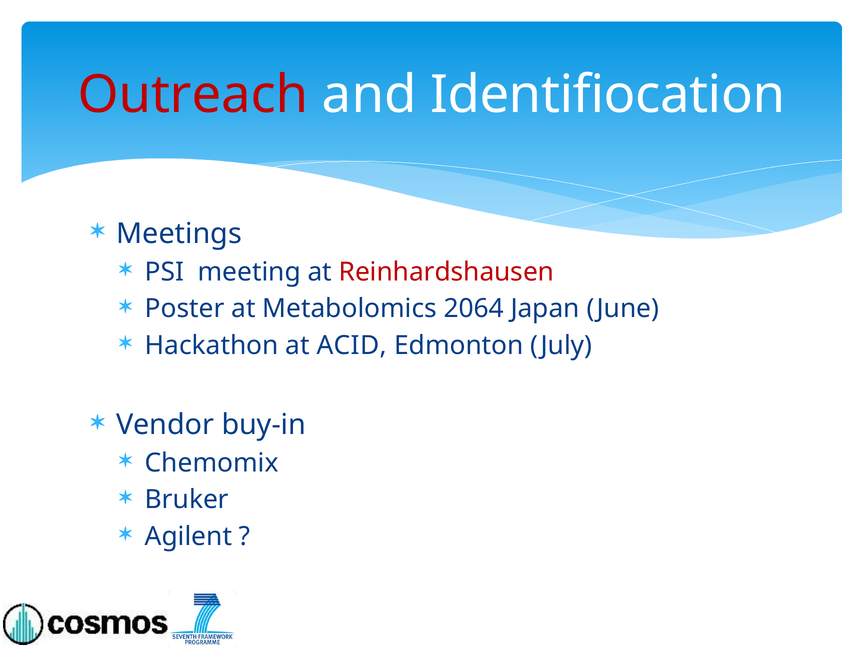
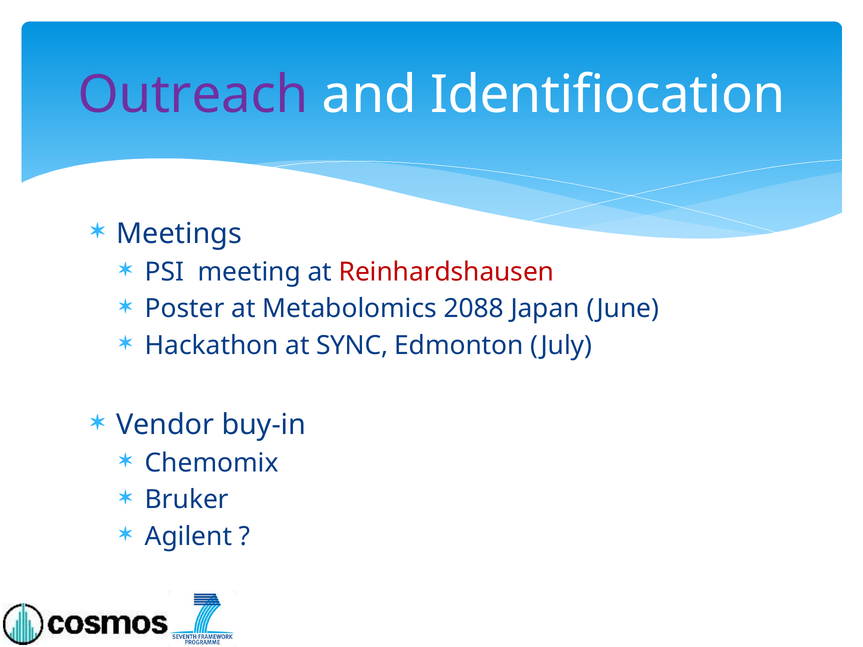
Outreach colour: red -> purple
2064: 2064 -> 2088
ACID: ACID -> SYNC
